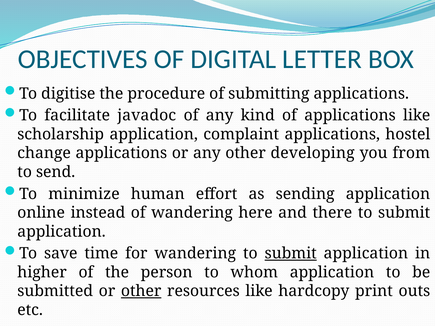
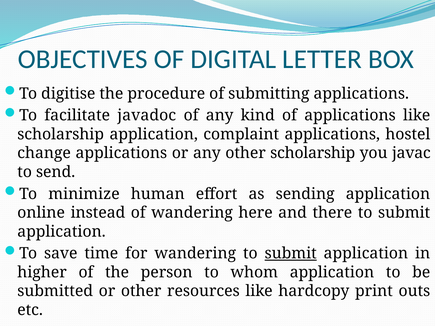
other developing: developing -> scholarship
from: from -> javac
other at (141, 291) underline: present -> none
